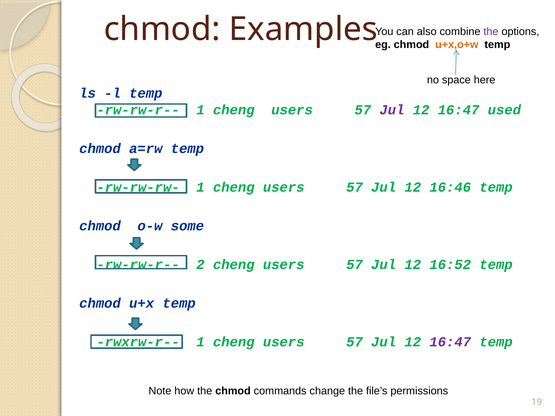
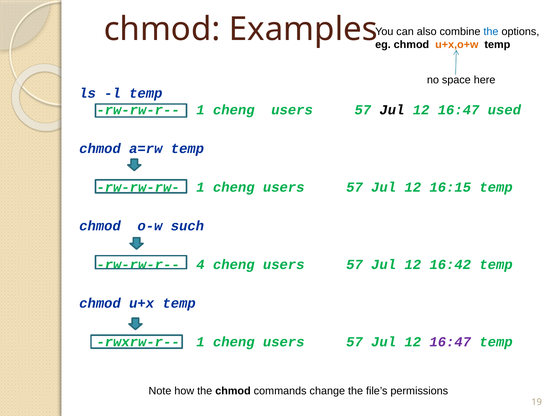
the at (491, 32) colour: purple -> blue
Jul at (392, 110) colour: purple -> black
16:46: 16:46 -> 16:15
some: some -> such
2: 2 -> 4
16:52: 16:52 -> 16:42
